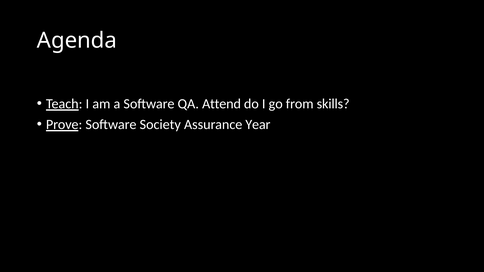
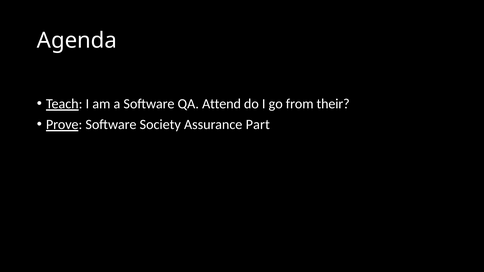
skills: skills -> their
Year: Year -> Part
